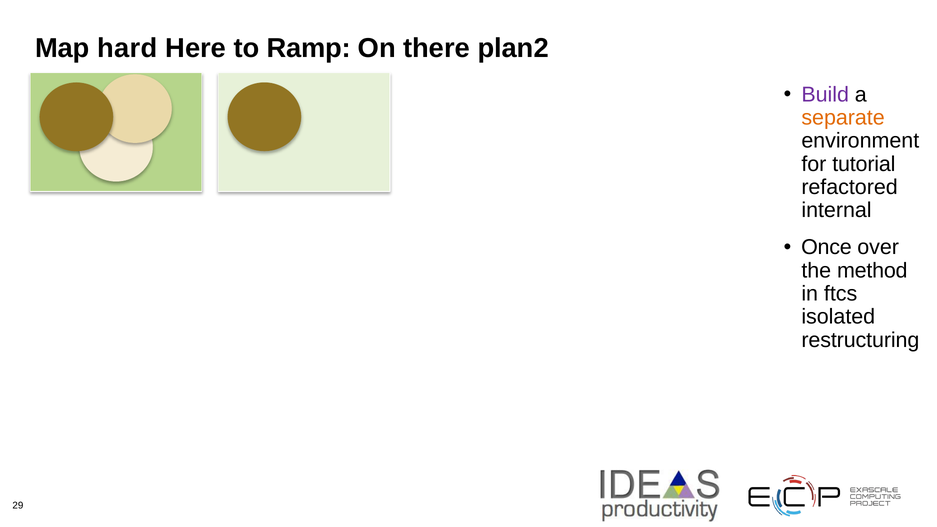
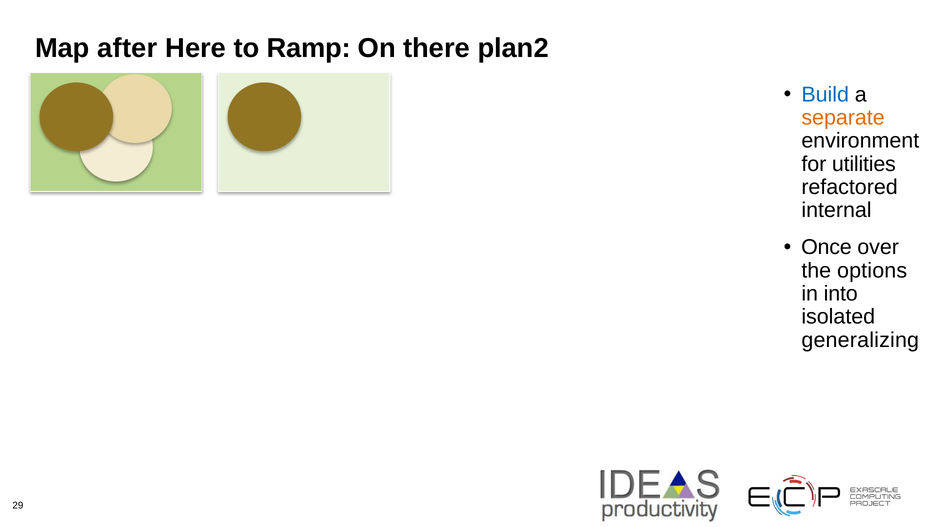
hard: hard -> after
Build colour: purple -> blue
tutorial: tutorial -> utilities
method: method -> options
ftcs: ftcs -> into
restructuring: restructuring -> generalizing
